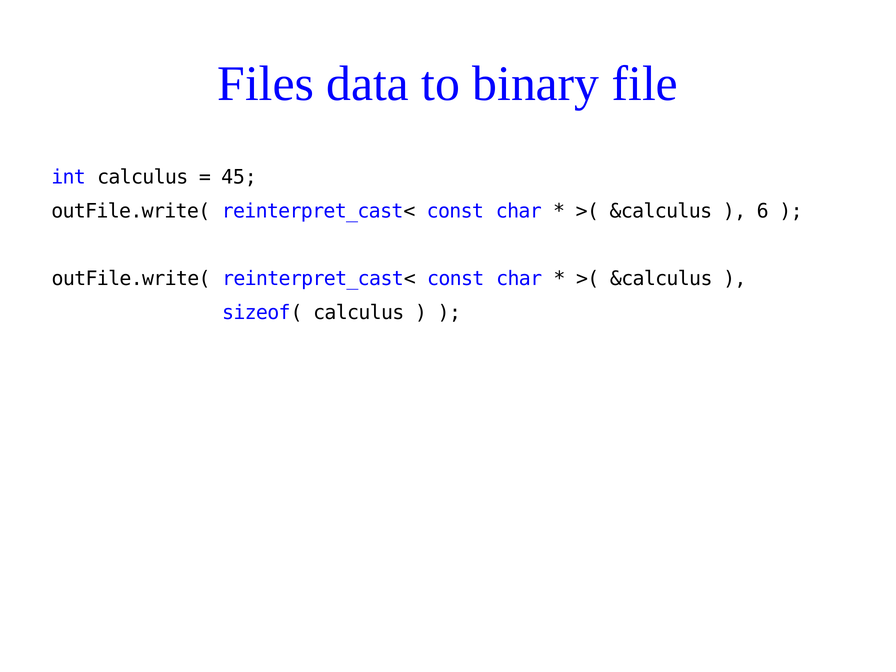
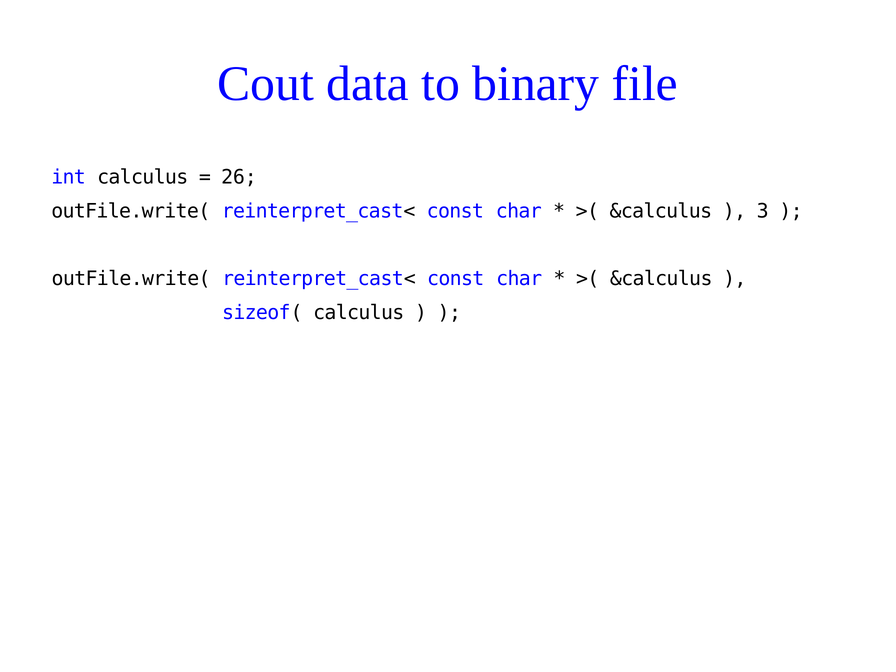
Files: Files -> Cout
45: 45 -> 26
6: 6 -> 3
